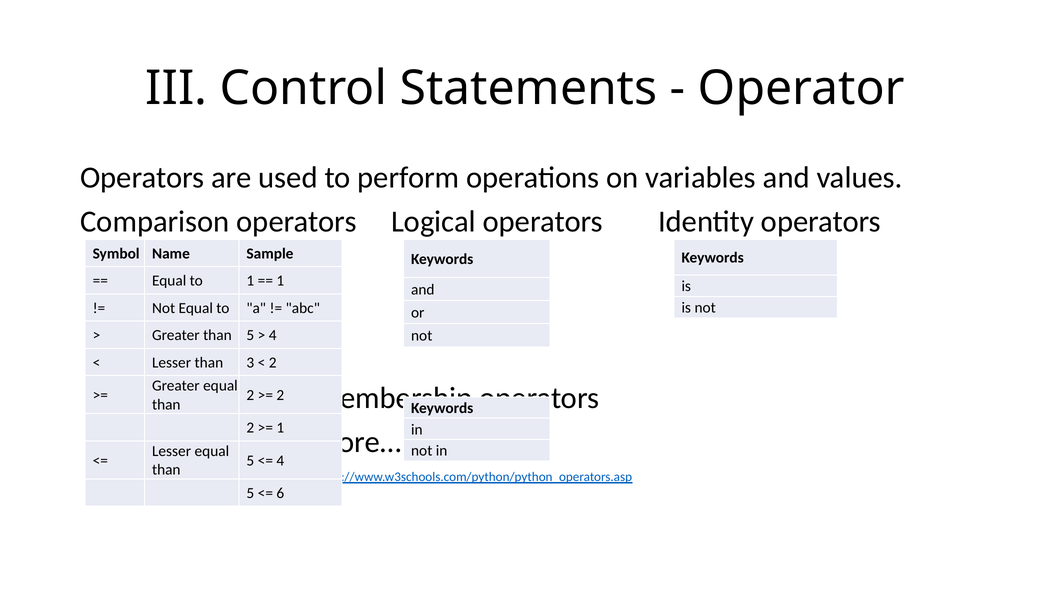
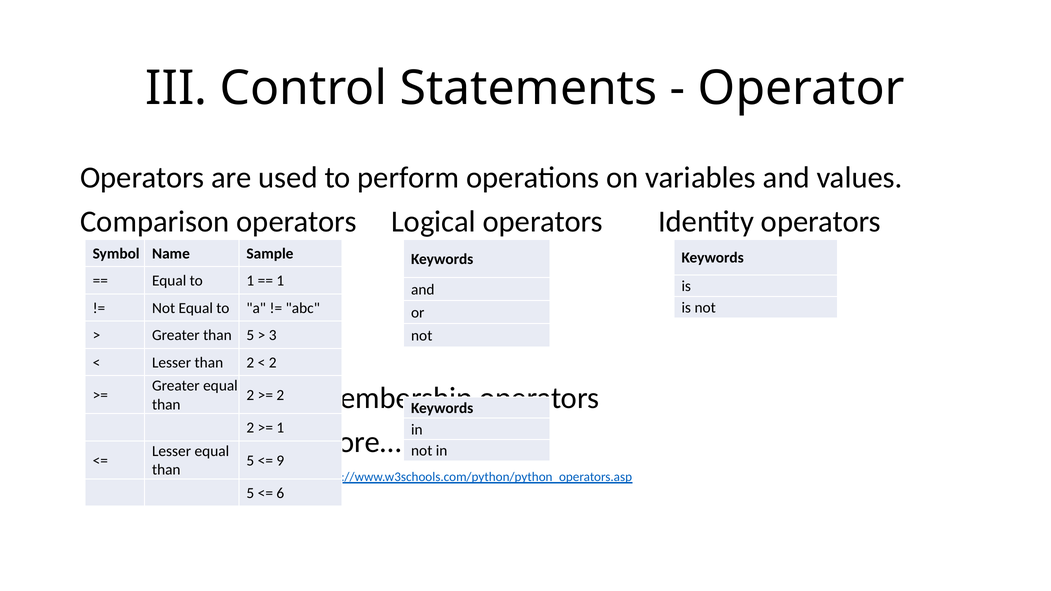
4 at (273, 335): 4 -> 3
Lesser than 3: 3 -> 2
4 at (280, 461): 4 -> 9
